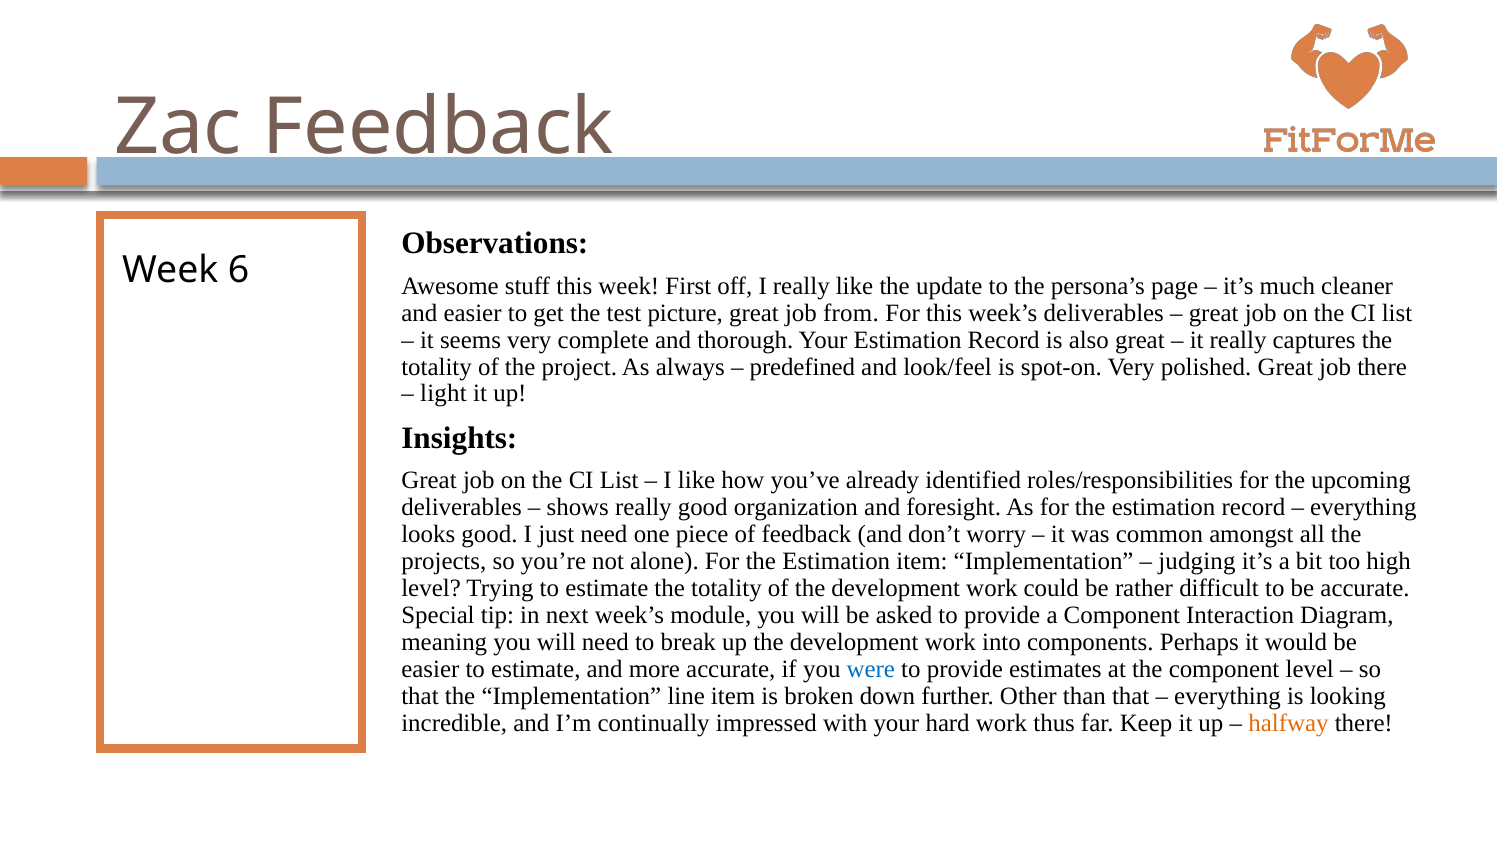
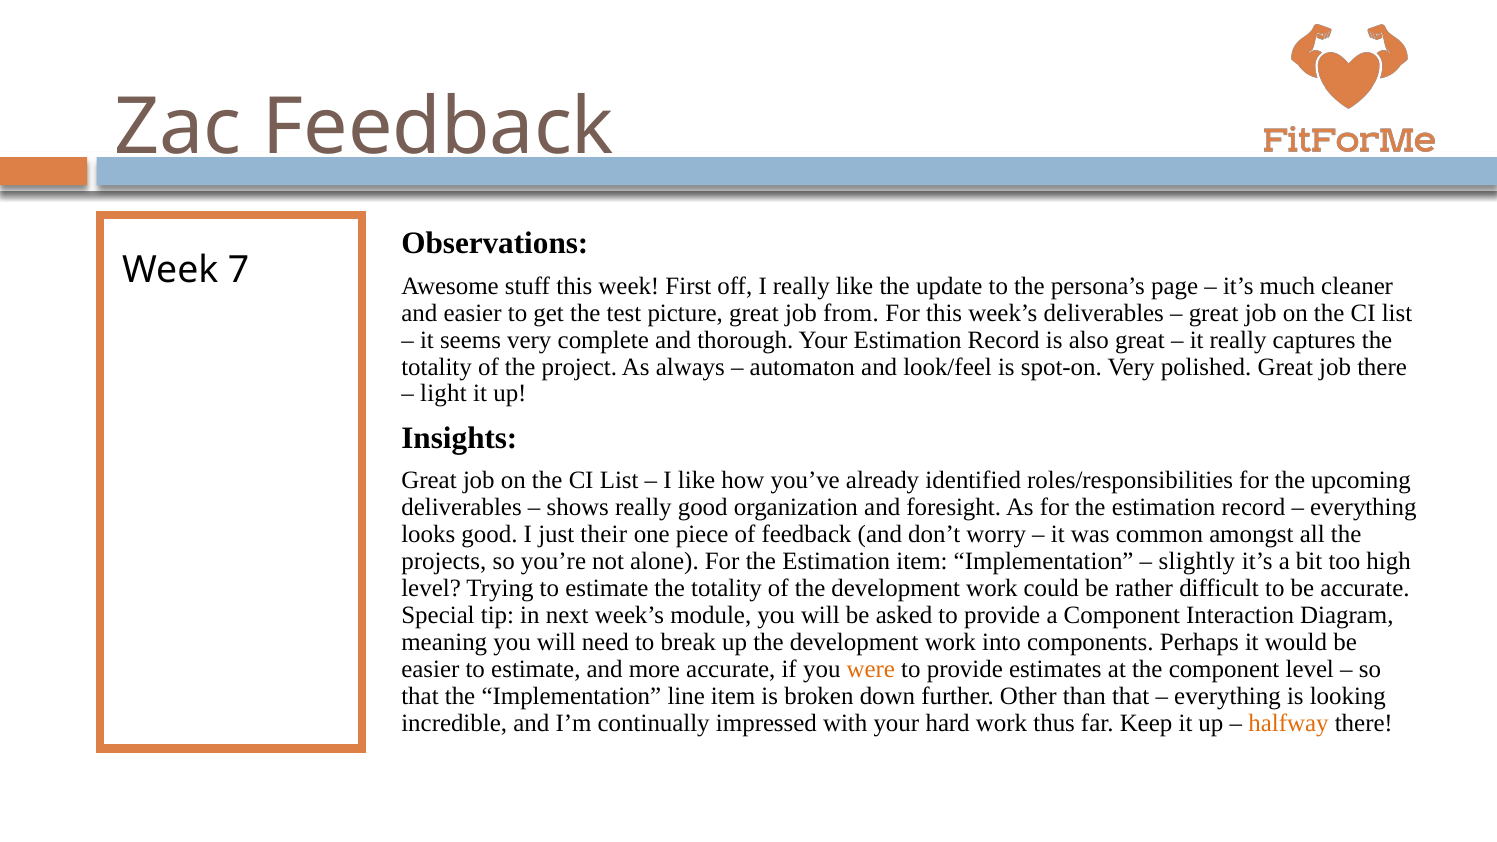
6: 6 -> 7
predefined: predefined -> automaton
just need: need -> their
judging: judging -> slightly
were colour: blue -> orange
